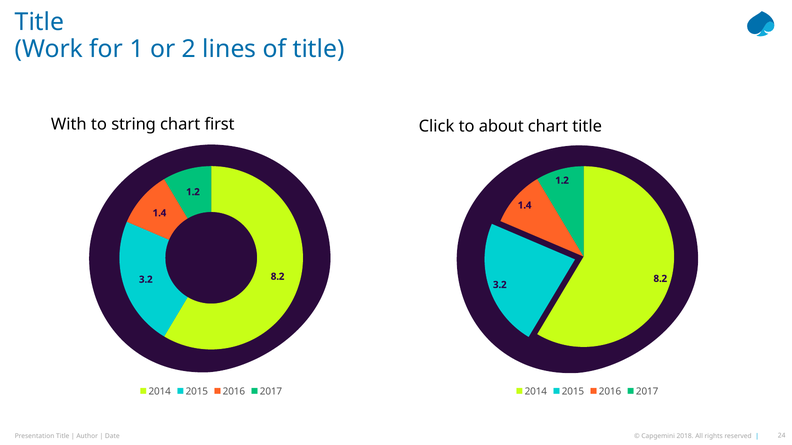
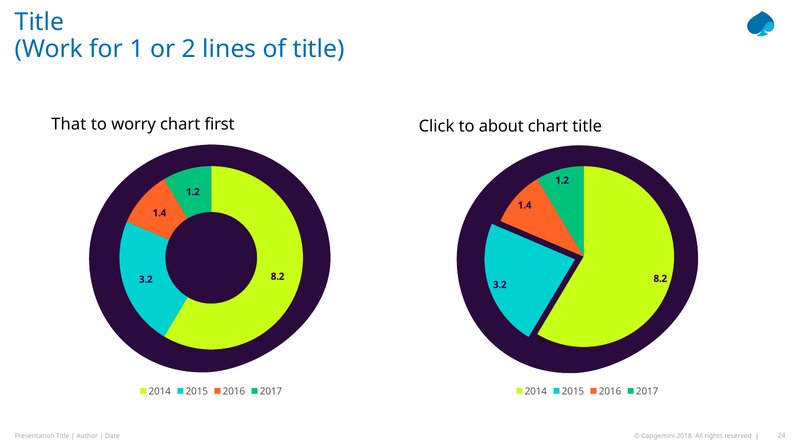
With: With -> That
string: string -> worry
